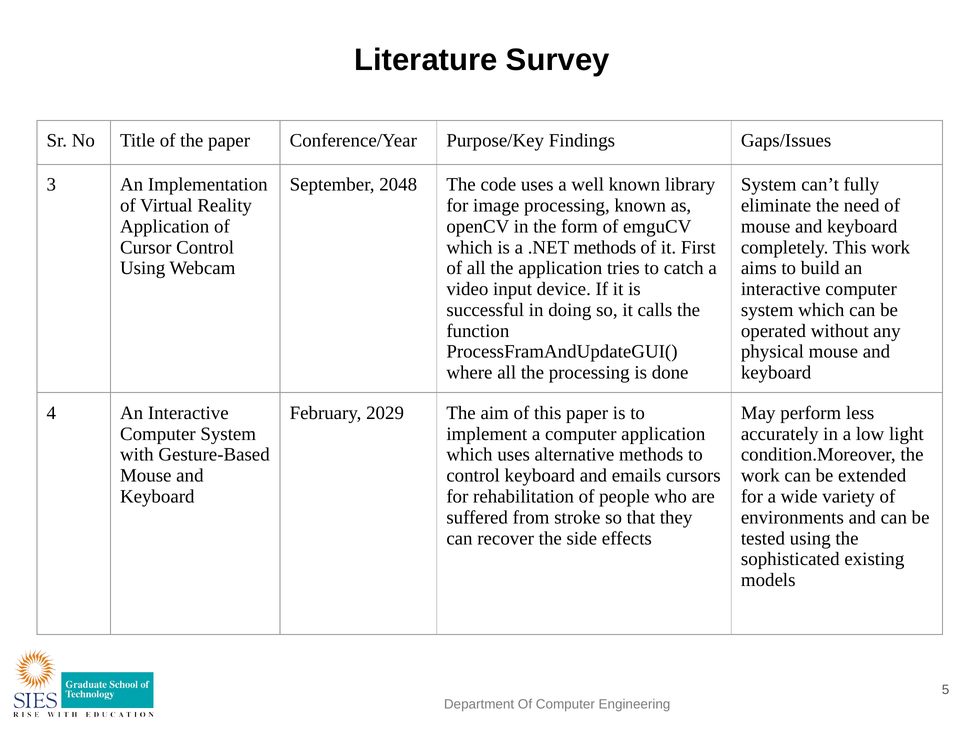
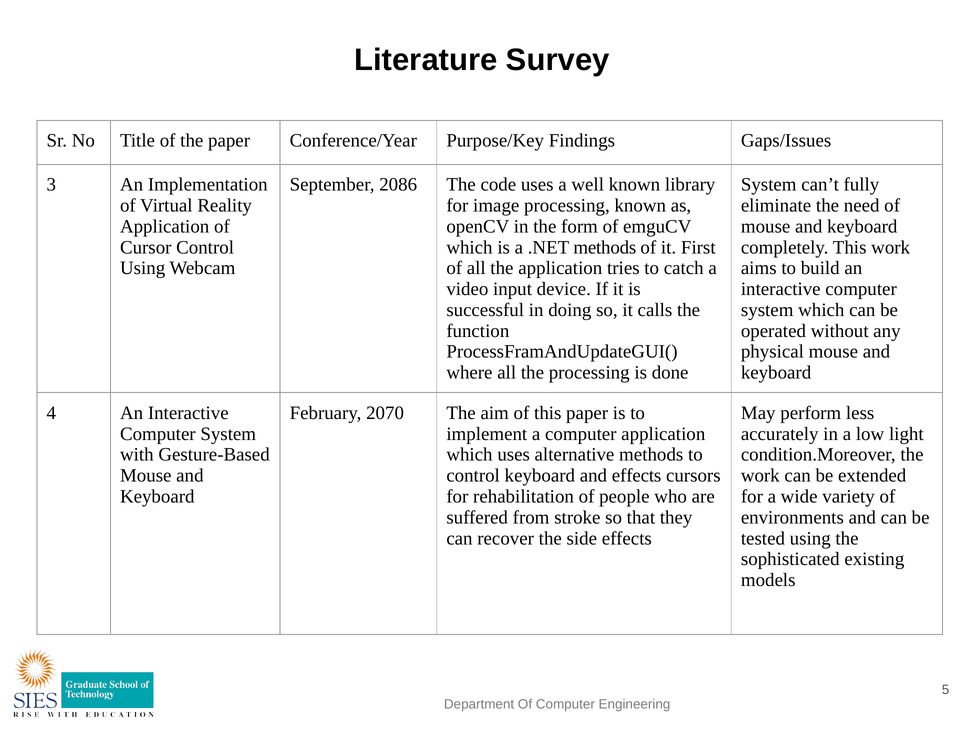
2048: 2048 -> 2086
2029: 2029 -> 2070
and emails: emails -> effects
